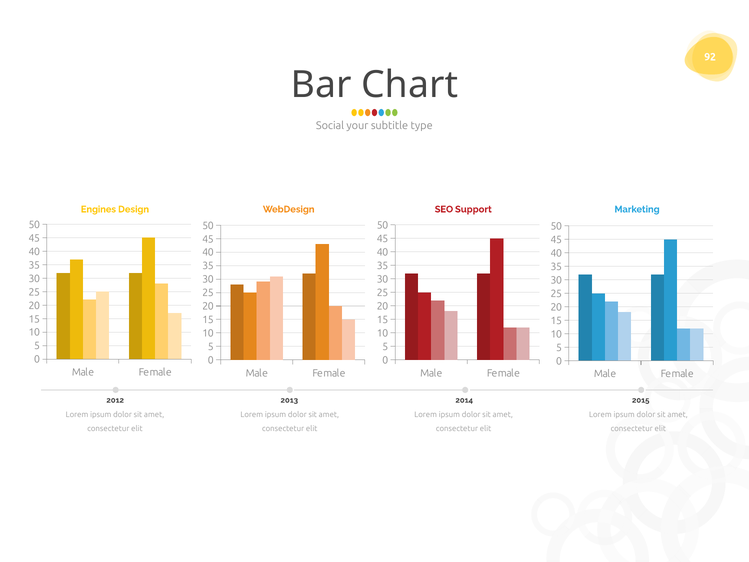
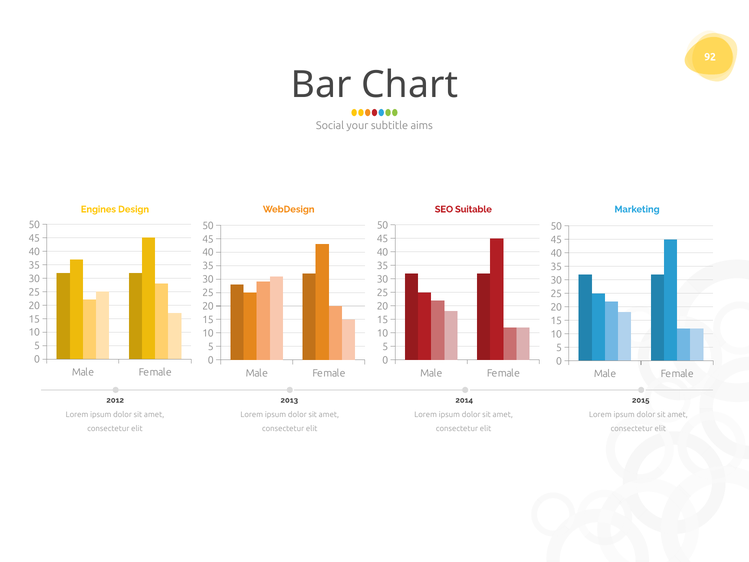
type: type -> aims
Support: Support -> Suitable
